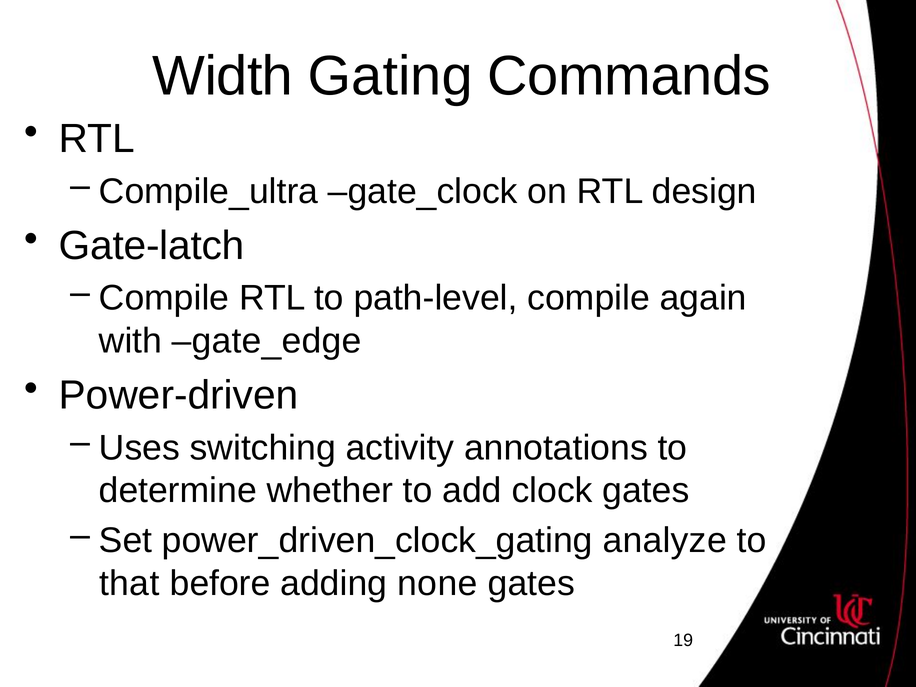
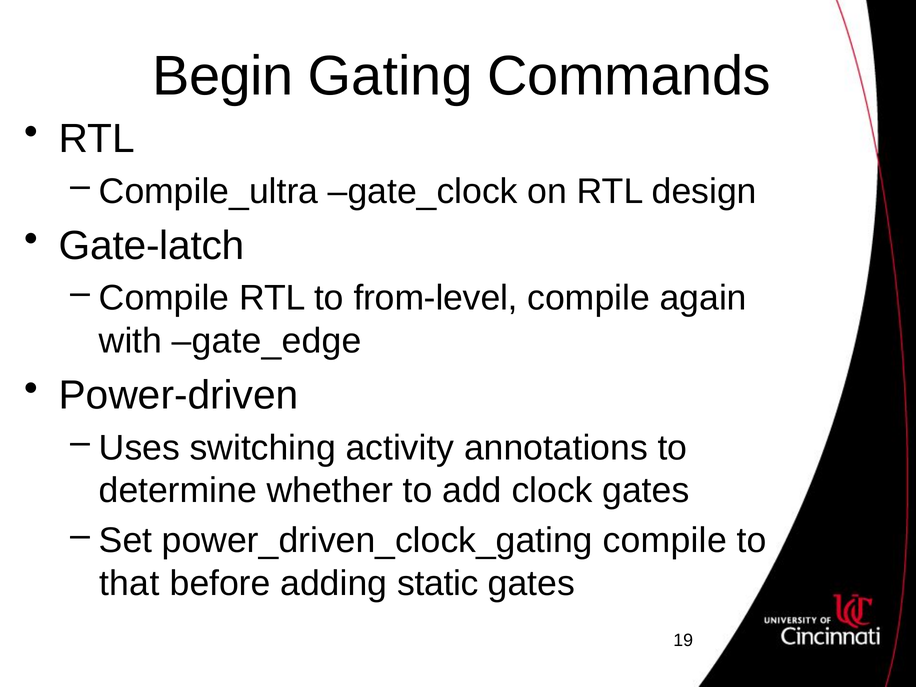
Width: Width -> Begin
path-level: path-level -> from-level
power_driven_clock_gating analyze: analyze -> compile
none: none -> static
